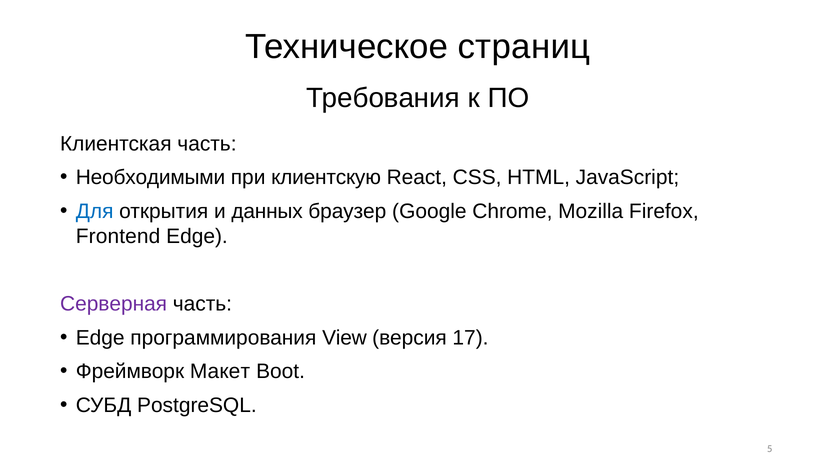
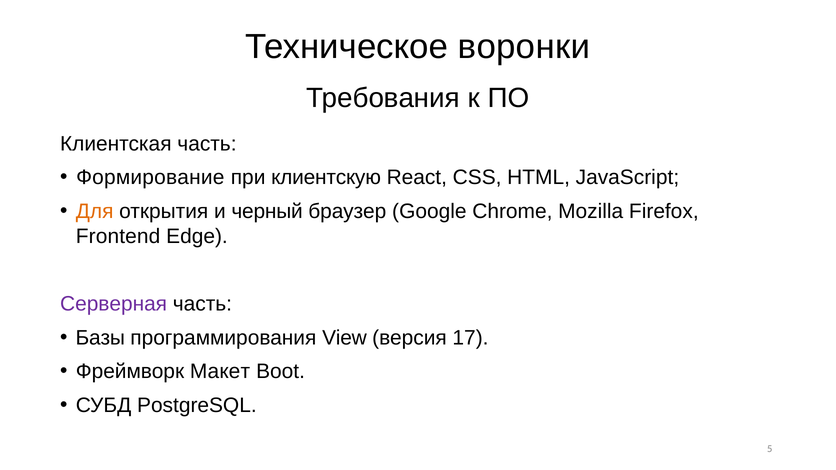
страниц: страниц -> воронки
Необходимыми: Необходимыми -> Формирование
Для colour: blue -> orange
данных: данных -> черный
Edge at (100, 338): Edge -> Базы
